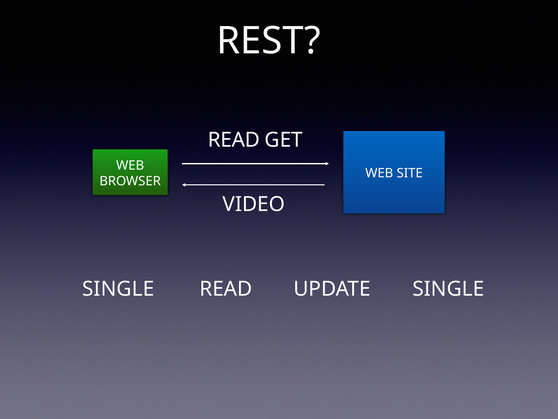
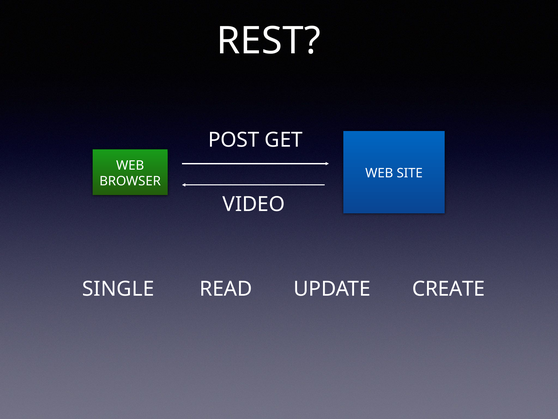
READ at (234, 140): READ -> POST
UPDATE SINGLE: SINGLE -> CREATE
